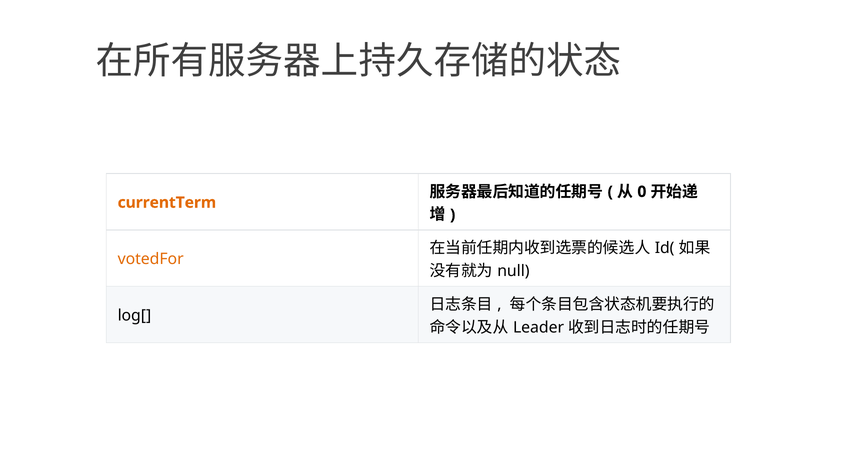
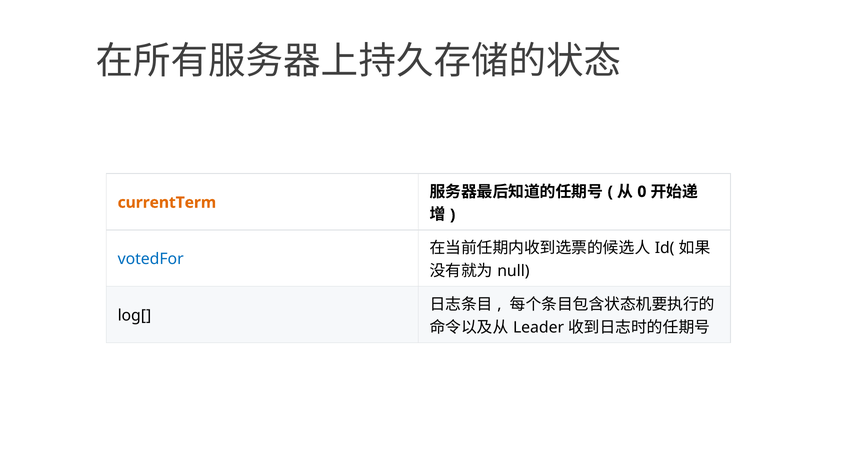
votedFor colour: orange -> blue
